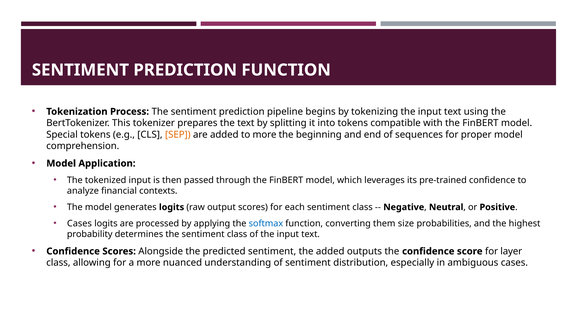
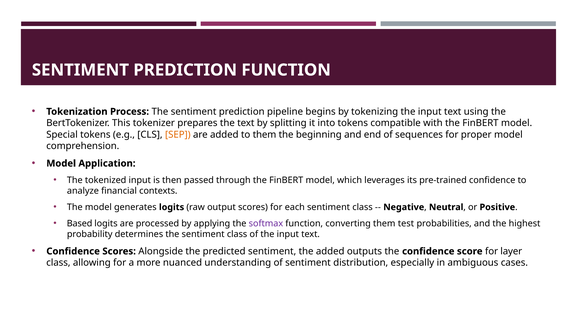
to more: more -> them
Cases at (79, 224): Cases -> Based
softmax colour: blue -> purple
size: size -> test
